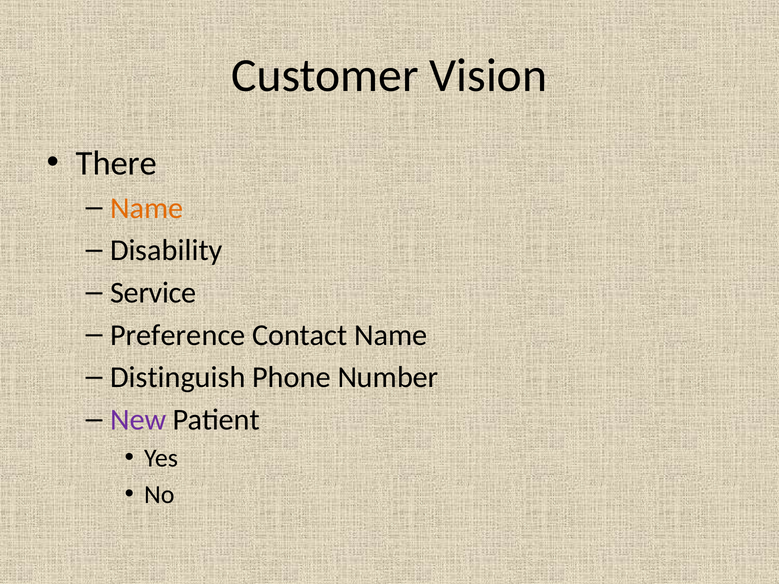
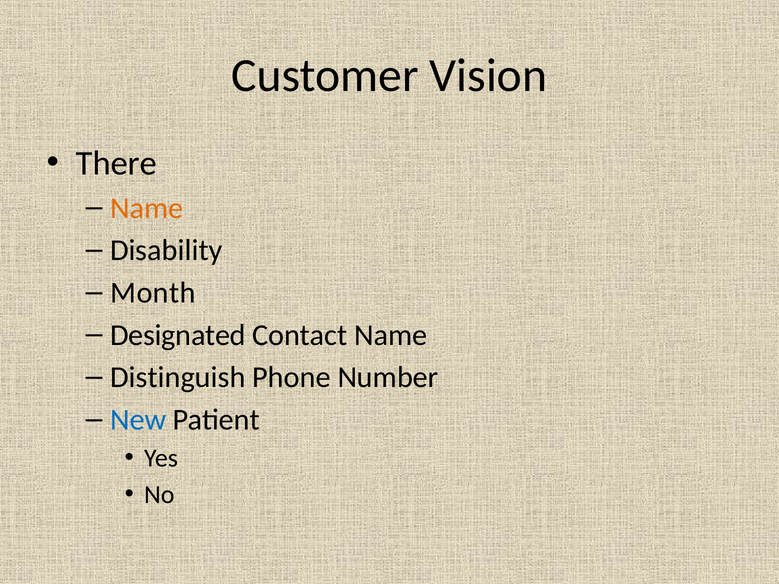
Service: Service -> Month
Preference: Preference -> Designated
New colour: purple -> blue
